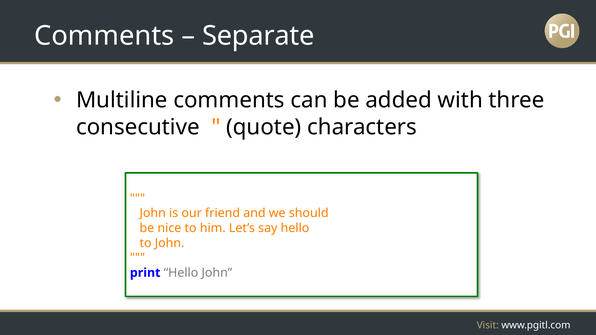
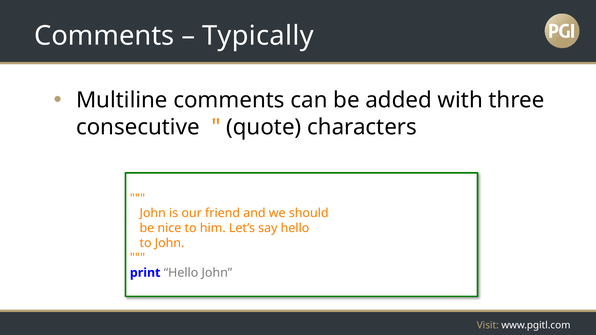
Separate: Separate -> Typically
